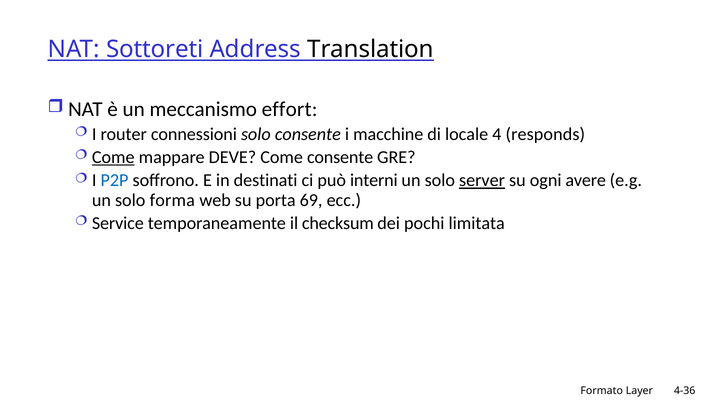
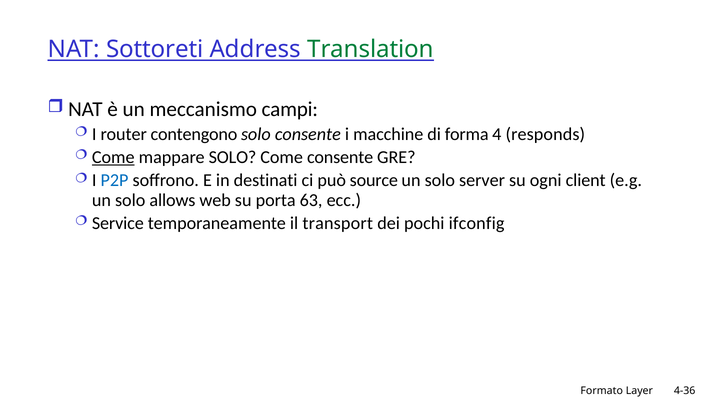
Translation colour: black -> green
effort: effort -> campi
connessioni: connessioni -> contengono
locale: locale -> forma
mappare DEVE: DEVE -> SOLO
interni: interni -> source
server underline: present -> none
avere: avere -> client
forma: forma -> allows
69: 69 -> 63
checksum: checksum -> transport
limitata: limitata -> ifconfig
